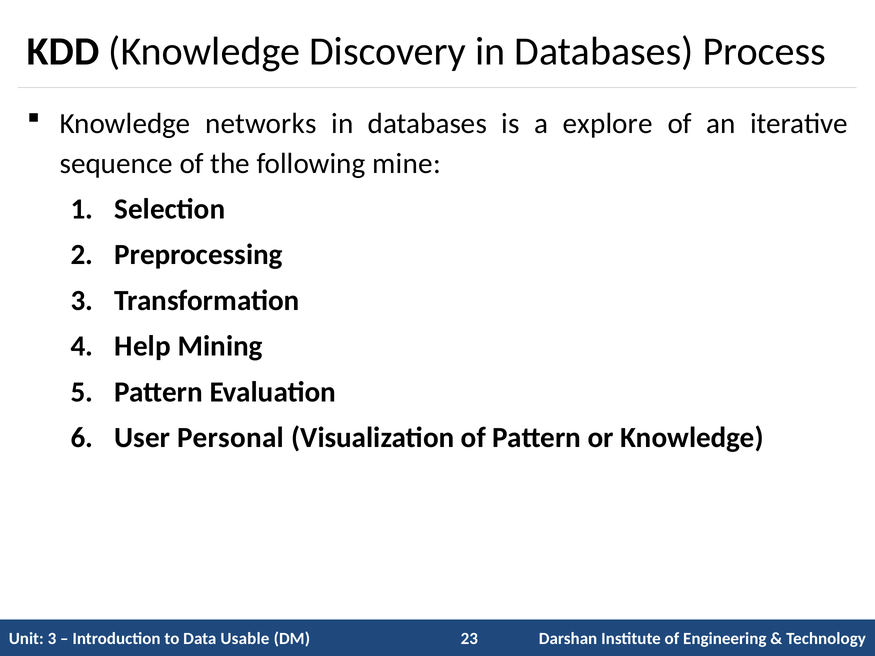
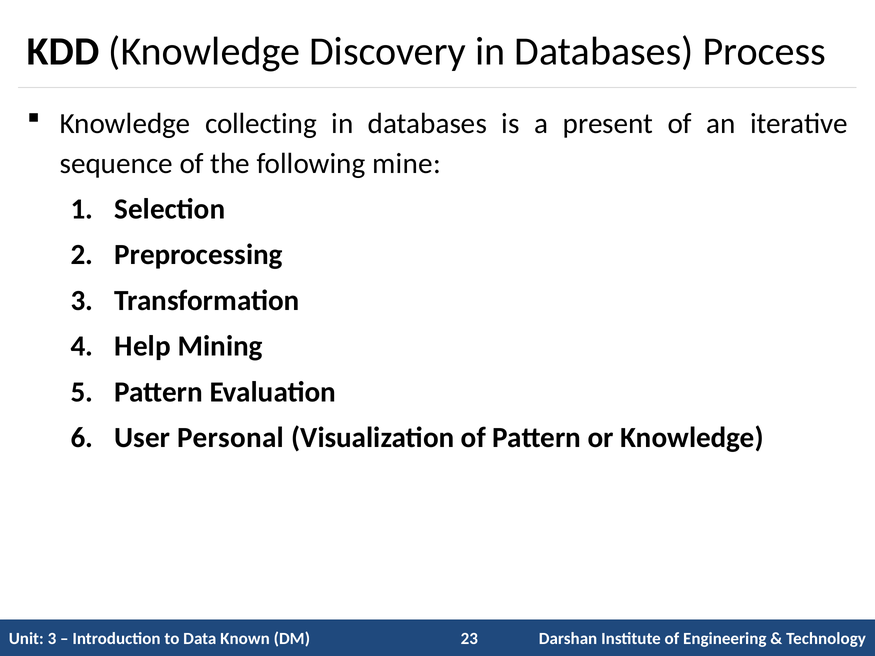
networks: networks -> collecting
explore: explore -> present
Usable: Usable -> Known
